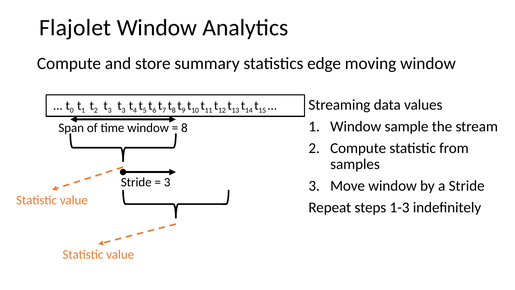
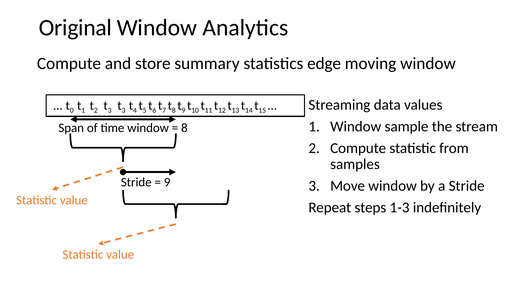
Flajolet: Flajolet -> Original
3 at (167, 182): 3 -> 9
